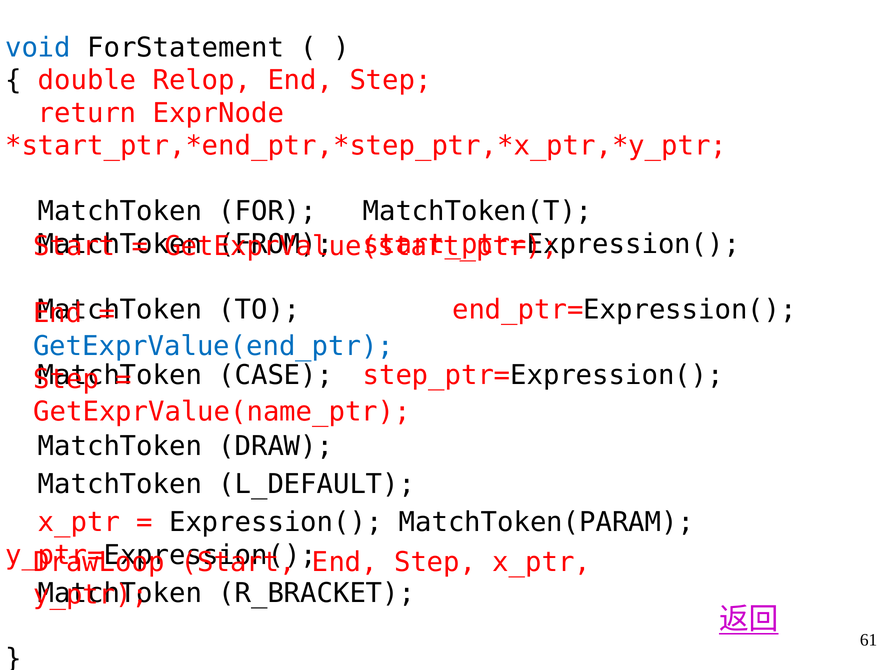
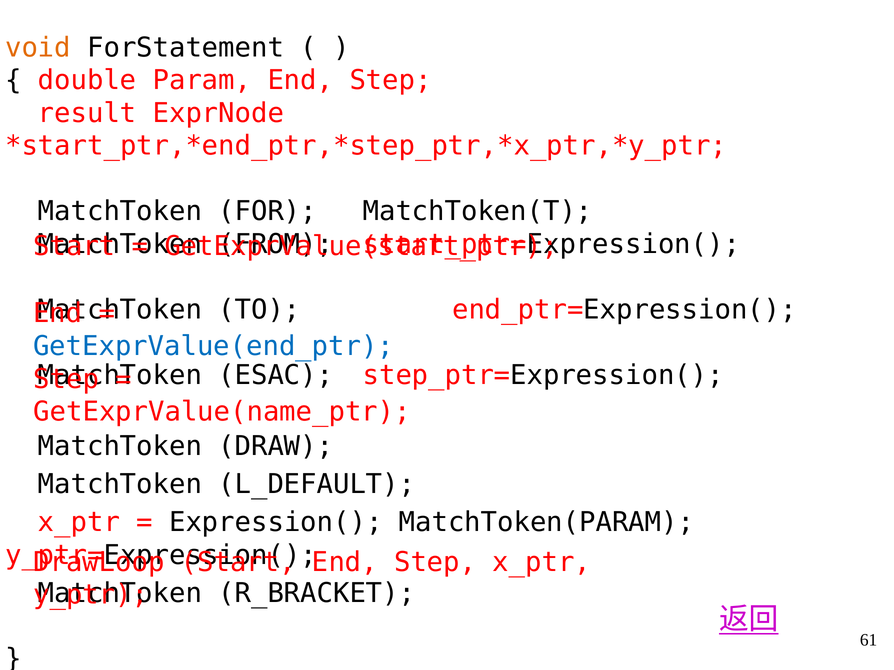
void colour: blue -> orange
Relop: Relop -> Param
return: return -> result
CASE: CASE -> ESAC
